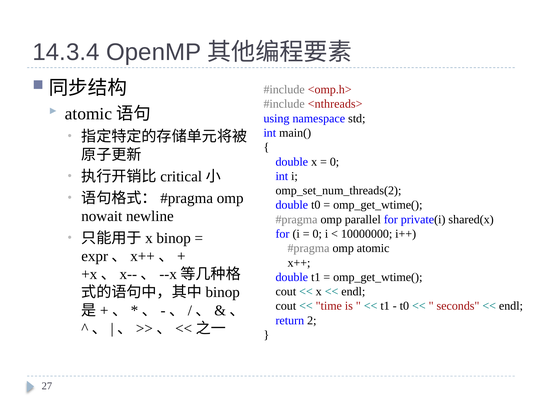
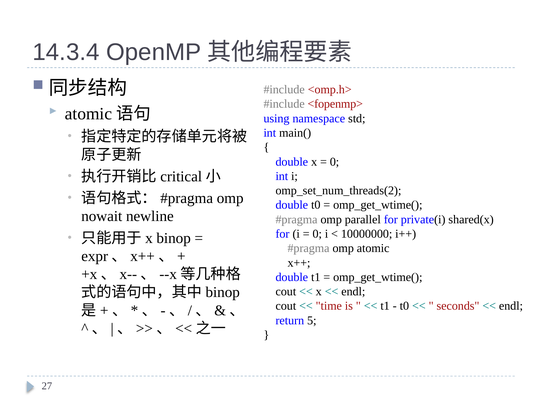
<nthreads>: <nthreads> -> <fopenmp>
2: 2 -> 5
